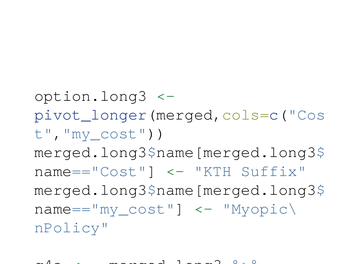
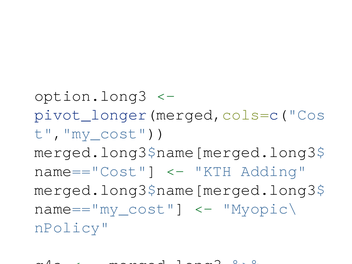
Suffix: Suffix -> Adding
